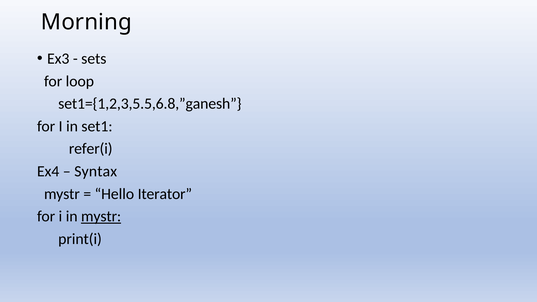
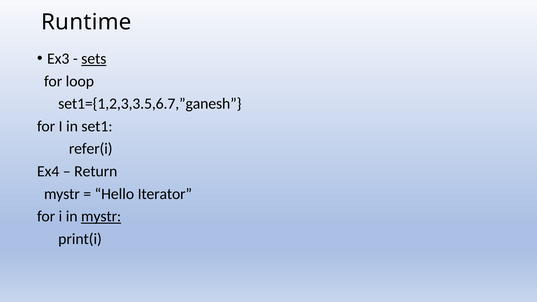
Morning: Morning -> Runtime
sets underline: none -> present
set1={1,2,3,5.5,6.8,”ganesh: set1={1,2,3,5.5,6.8,”ganesh -> set1={1,2,3,3.5,6.7,”ganesh
Syntax: Syntax -> Return
